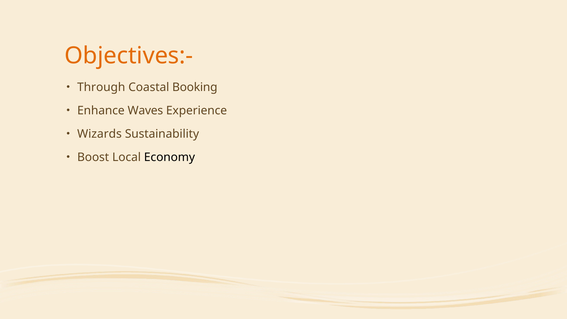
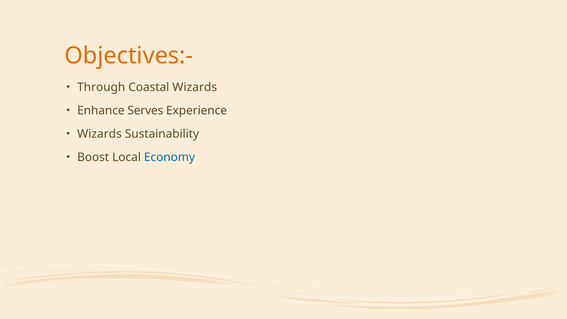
Coastal Booking: Booking -> Wizards
Waves: Waves -> Serves
Economy colour: black -> blue
